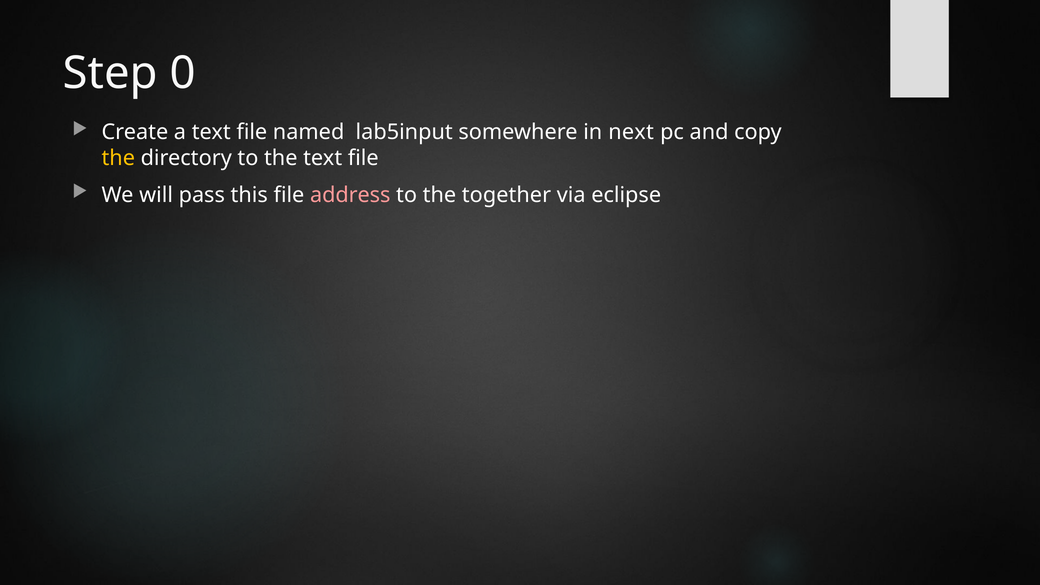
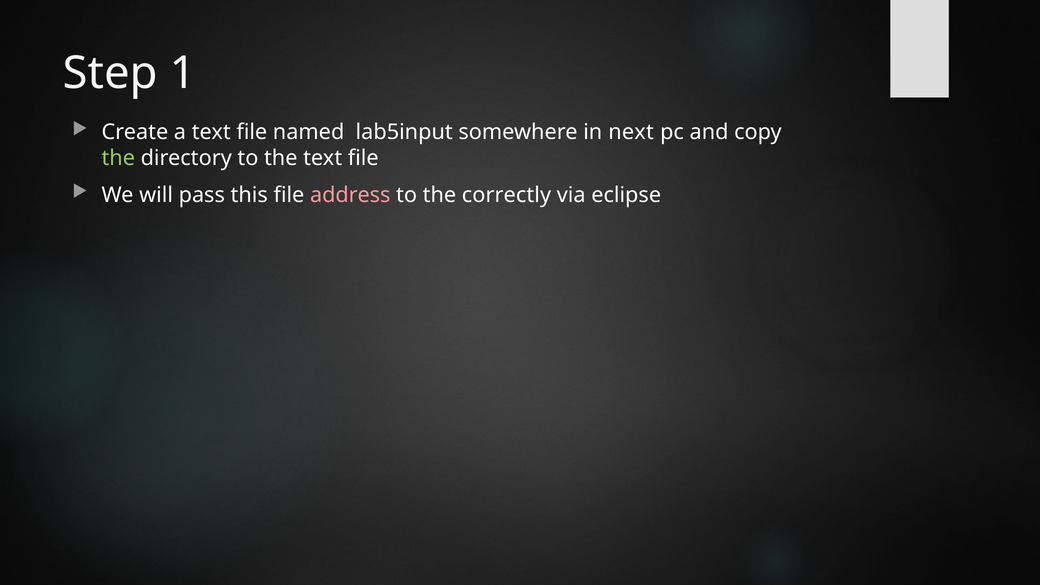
0: 0 -> 1
the at (118, 158) colour: yellow -> light green
together: together -> correctly
